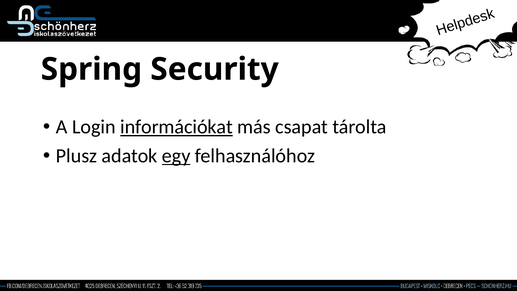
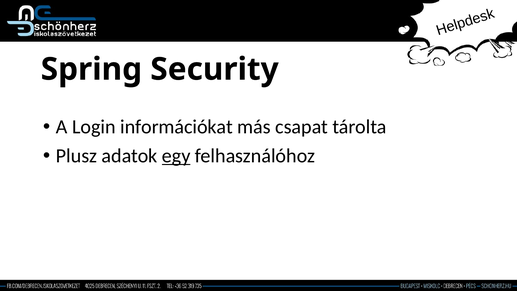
információkat underline: present -> none
